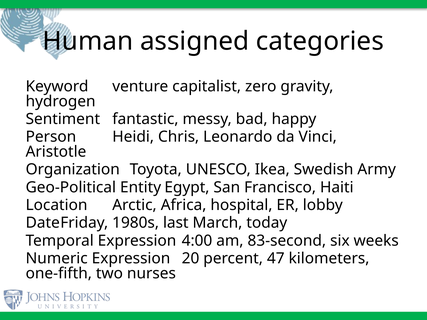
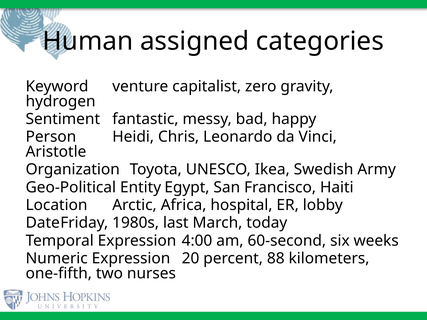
83-second: 83-second -> 60-second
47: 47 -> 88
